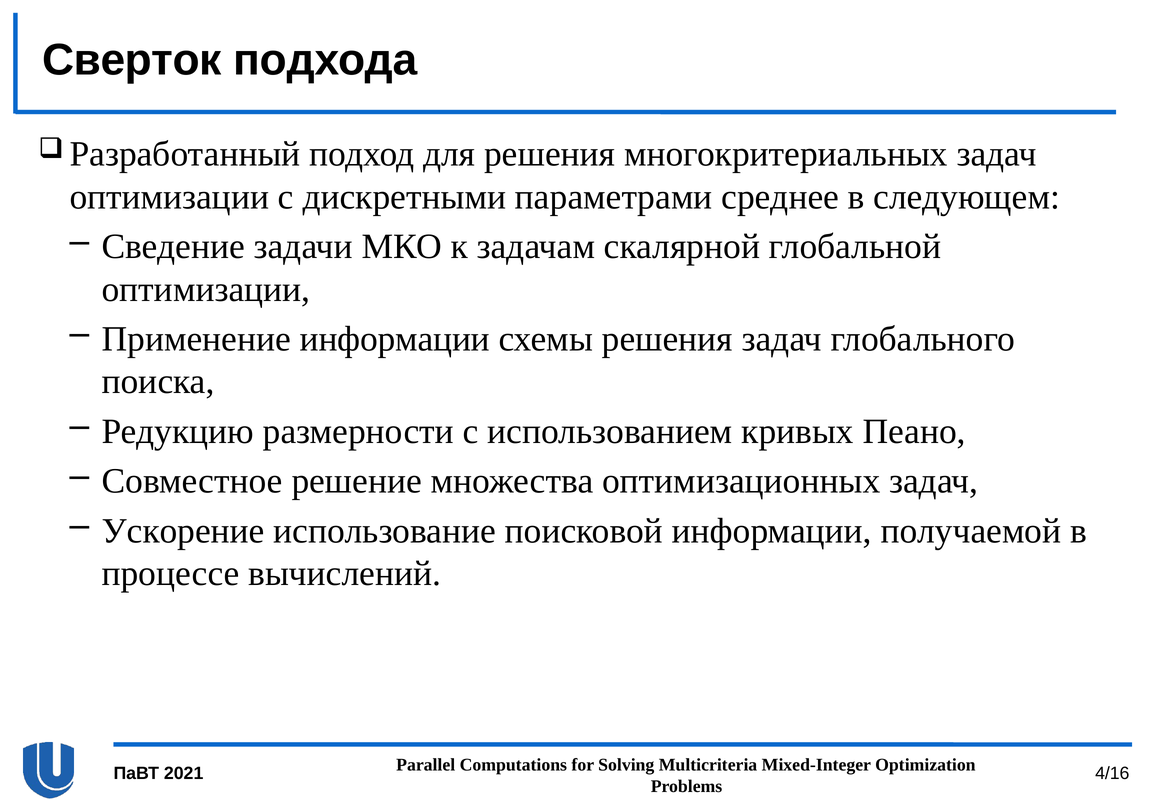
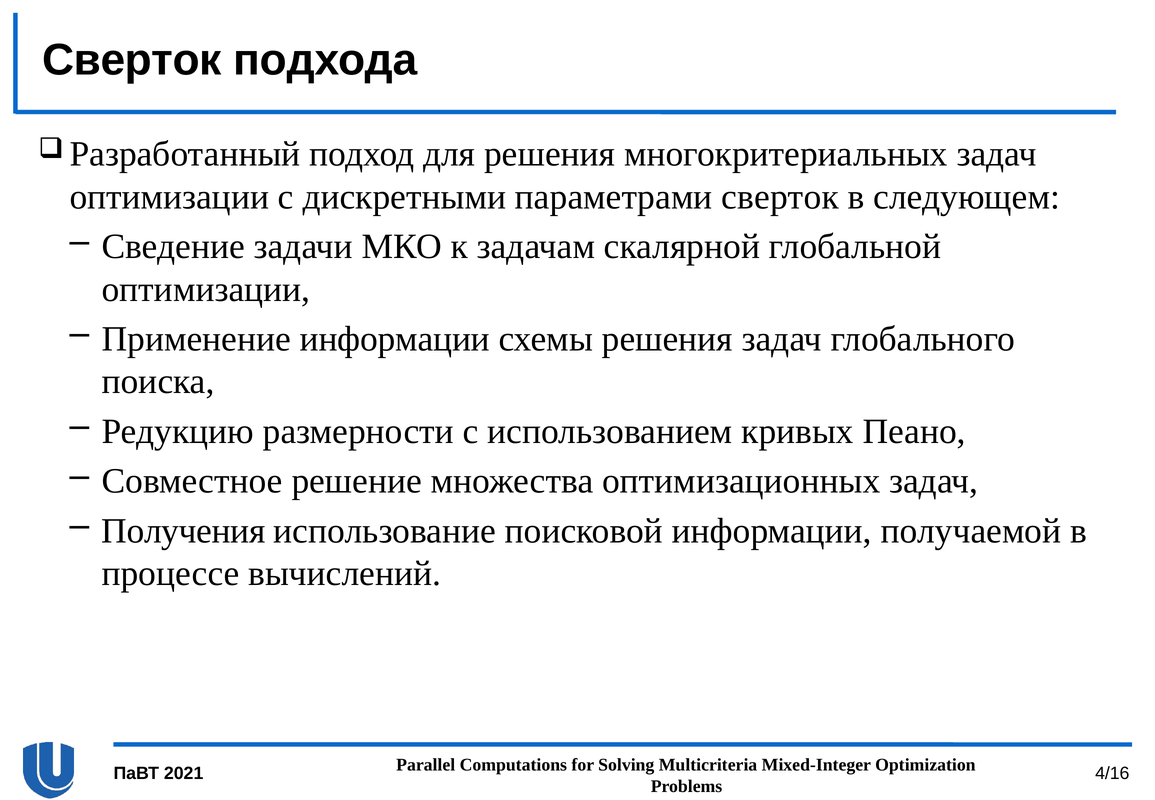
параметрами среднее: среднее -> сверток
Ускорение: Ускорение -> Получения
